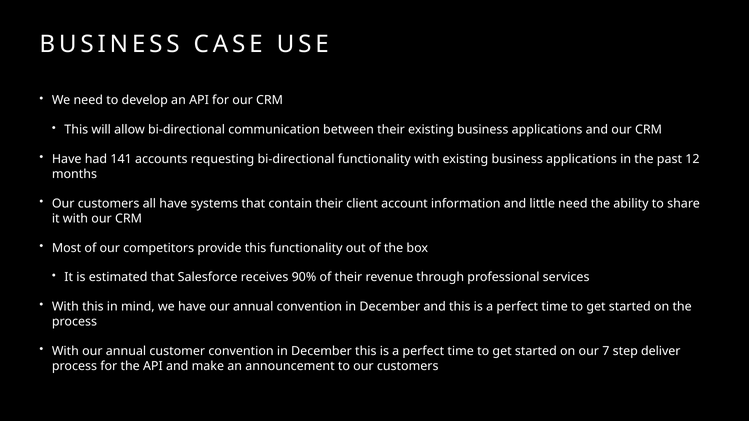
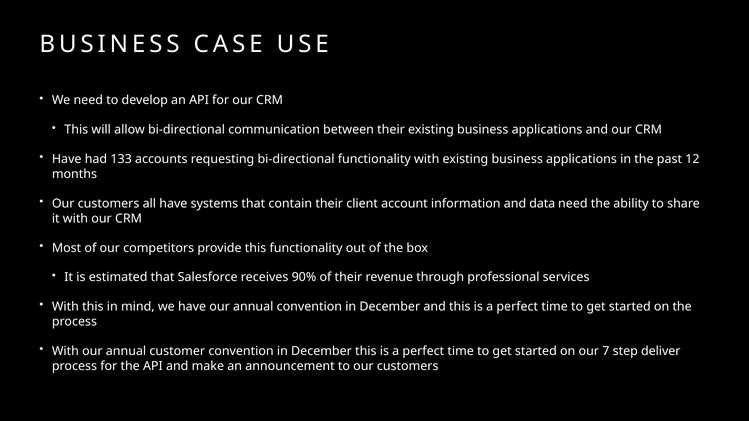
141: 141 -> 133
little: little -> data
